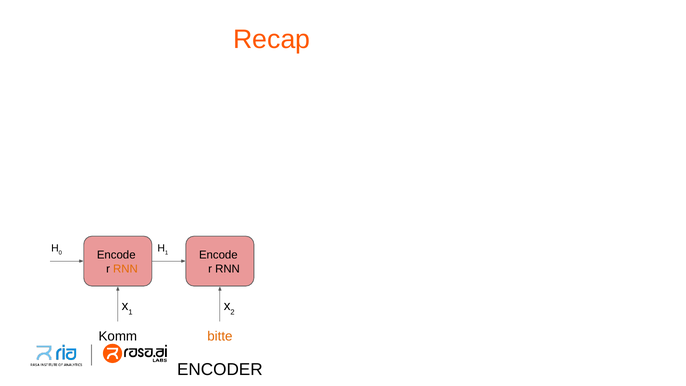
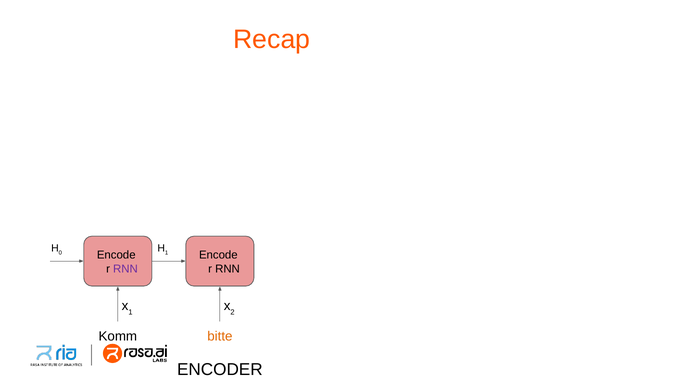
RNN at (125, 269) colour: orange -> purple
